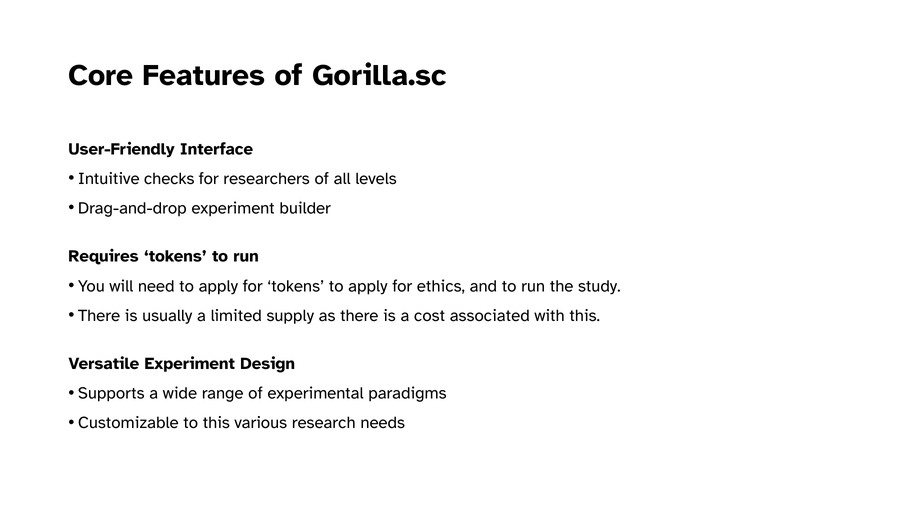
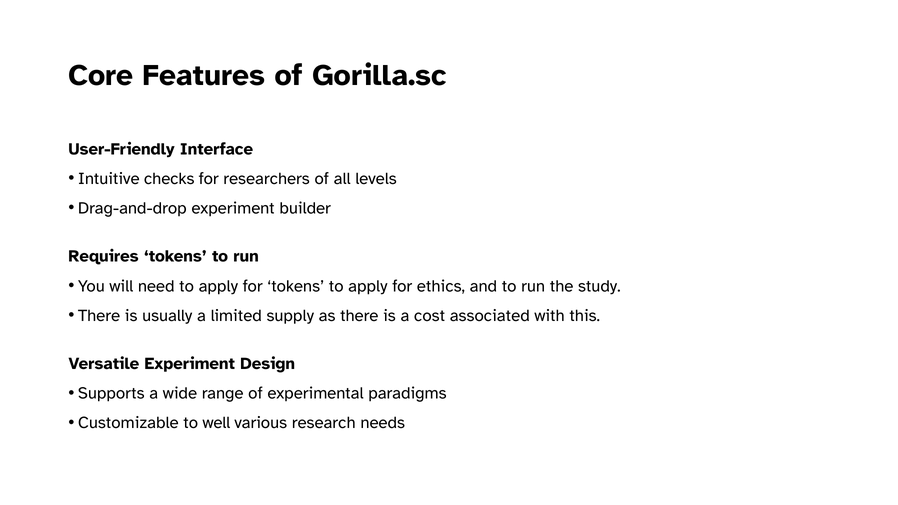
to this: this -> well
